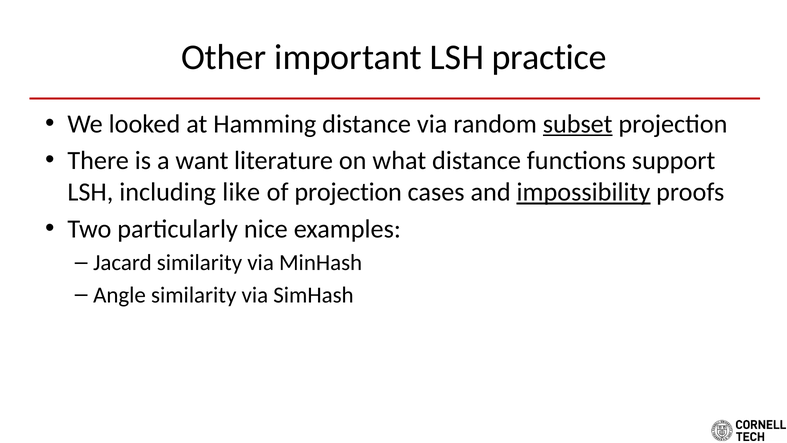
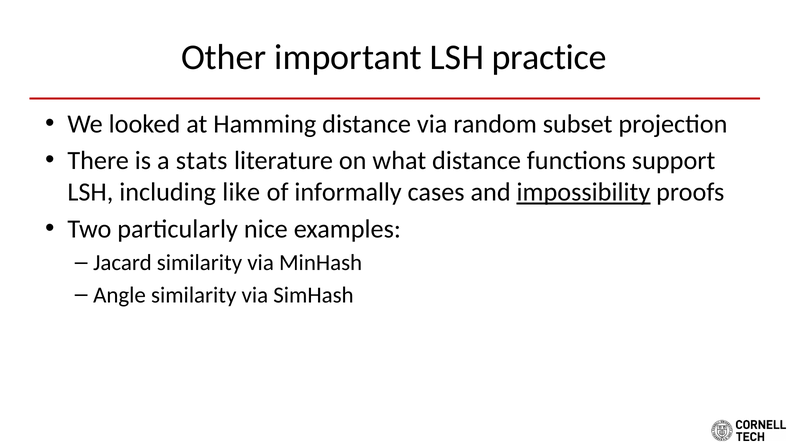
subset underline: present -> none
want: want -> stats
of projection: projection -> informally
